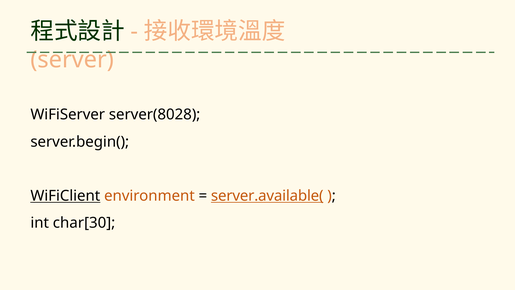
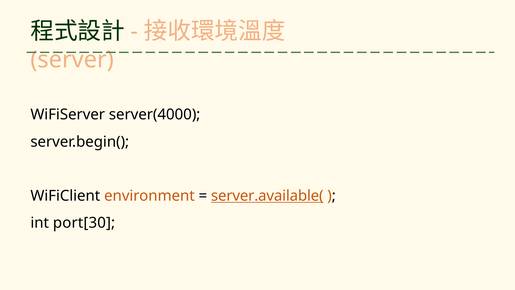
server(8028: server(8028 -> server(4000
WiFiClient underline: present -> none
char[30: char[30 -> port[30
